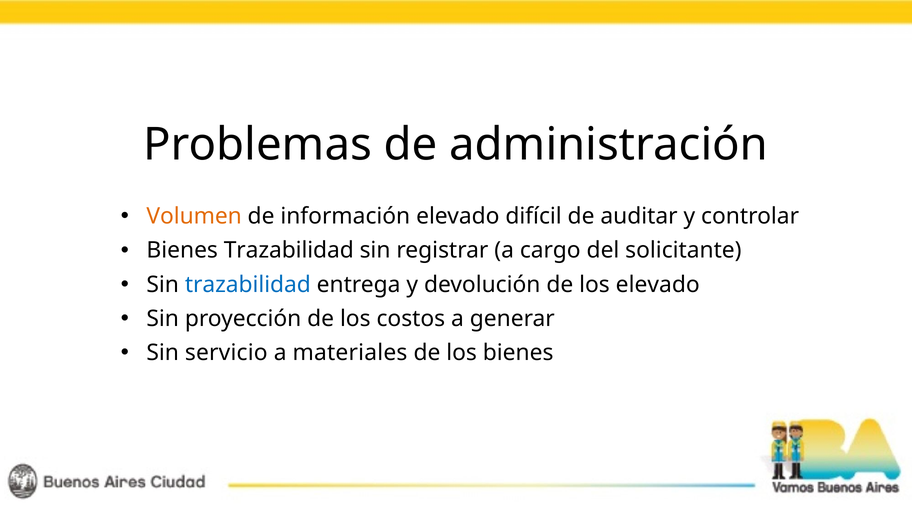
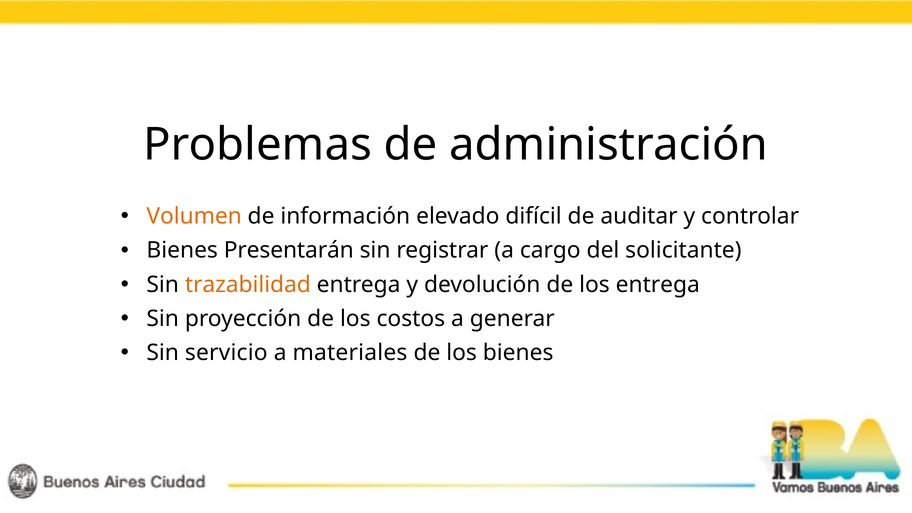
Bienes Trazabilidad: Trazabilidad -> Presentarán
trazabilidad at (248, 285) colour: blue -> orange
los elevado: elevado -> entrega
